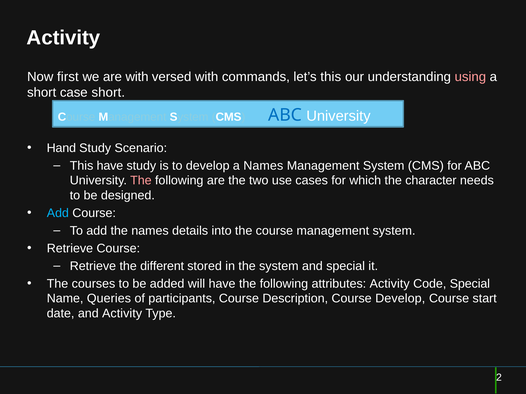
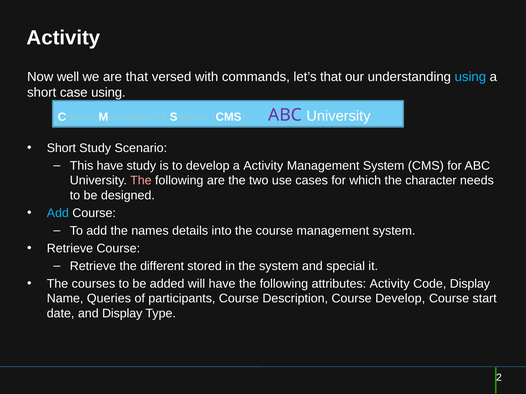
first: first -> well
are with: with -> that
let’s this: this -> that
using at (470, 77) colour: pink -> light blue
case short: short -> using
ABC at (285, 115) colour: blue -> purple
Hand at (61, 148): Hand -> Short
a Names: Names -> Activity
Code Special: Special -> Display
and Activity: Activity -> Display
